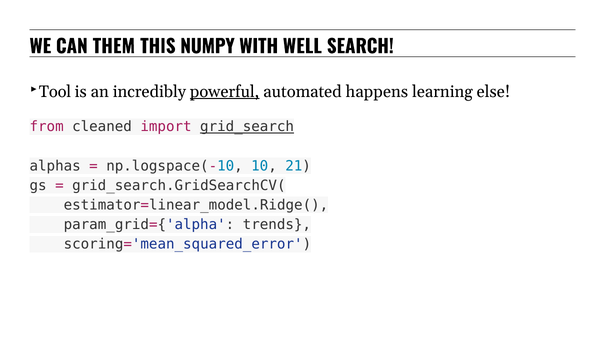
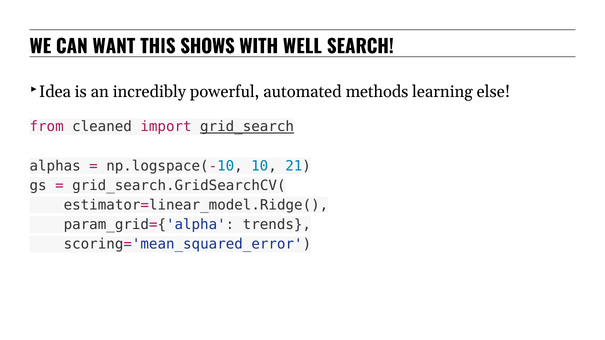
THEM: THEM -> WANT
NUMPY: NUMPY -> SHOWS
Tool: Tool -> Idea
powerful underline: present -> none
happens: happens -> methods
